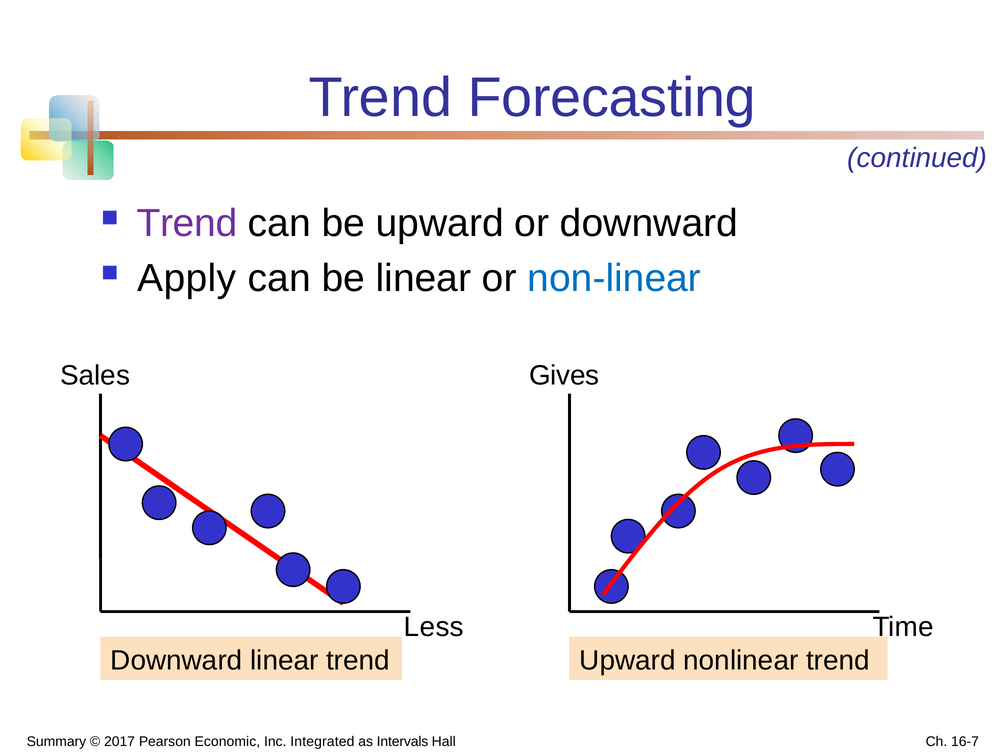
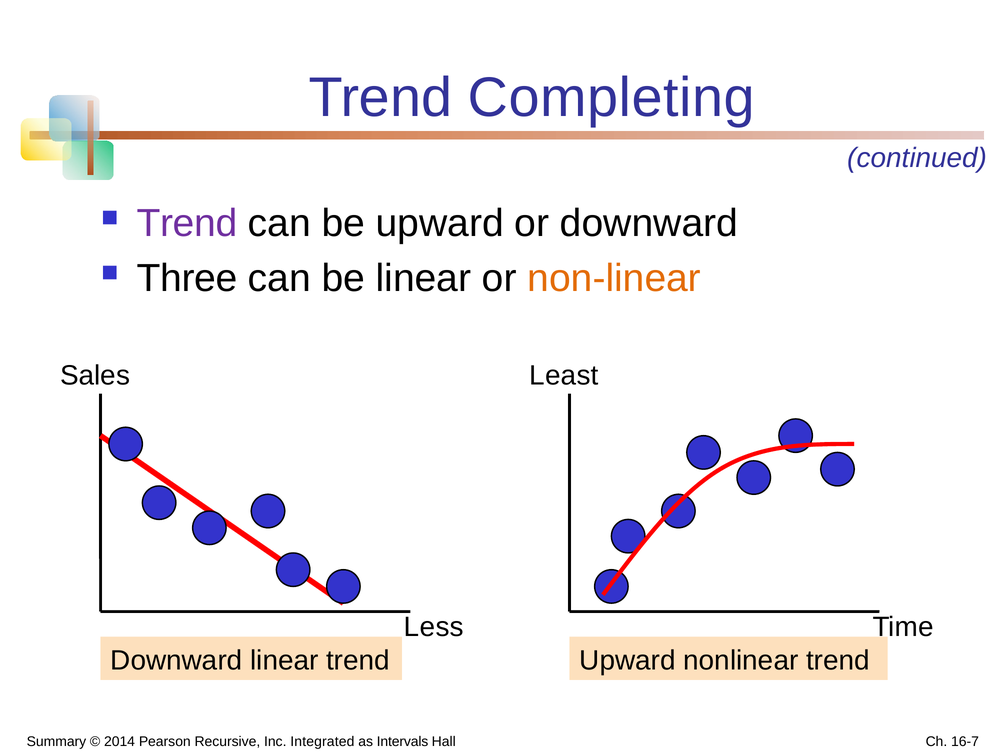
Forecasting: Forecasting -> Completing
Apply: Apply -> Three
non-linear colour: blue -> orange
Gives: Gives -> Least
2017: 2017 -> 2014
Economic: Economic -> Recursive
